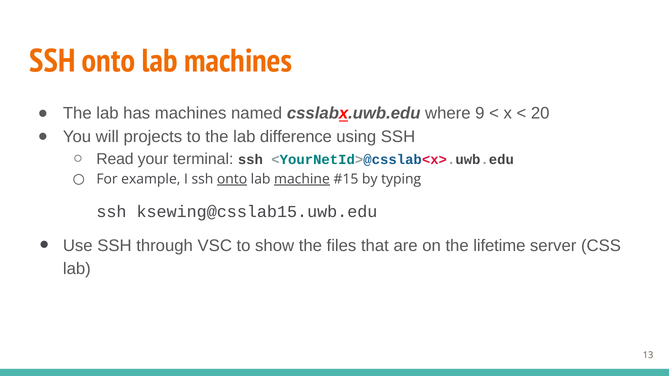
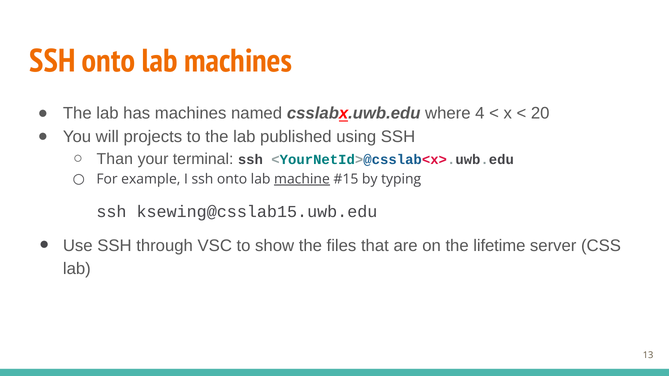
9: 9 -> 4
difference: difference -> published
Read: Read -> Than
onto at (232, 179) underline: present -> none
